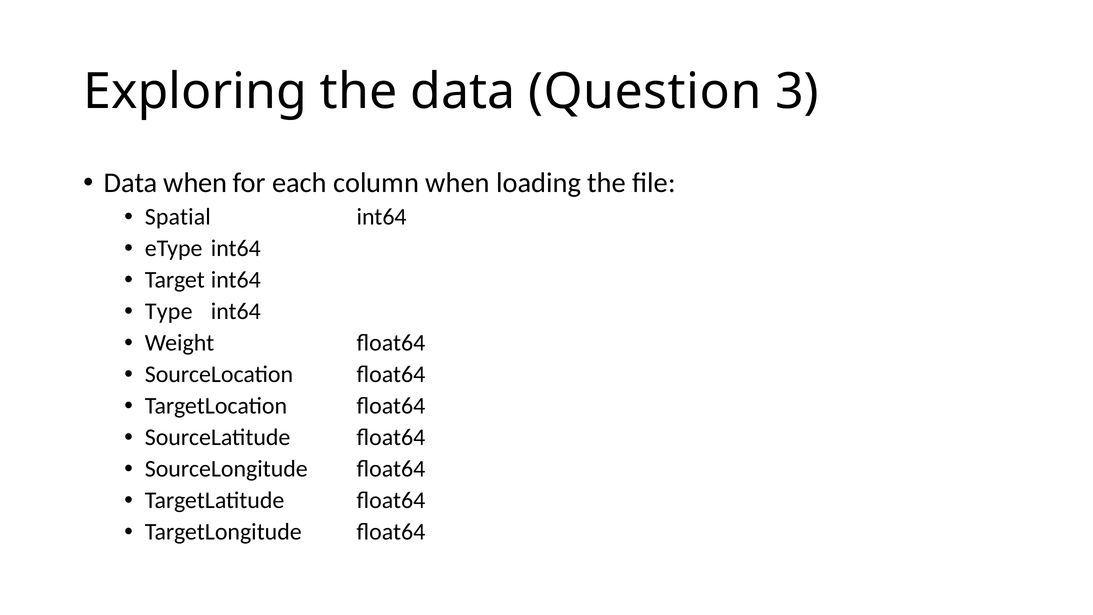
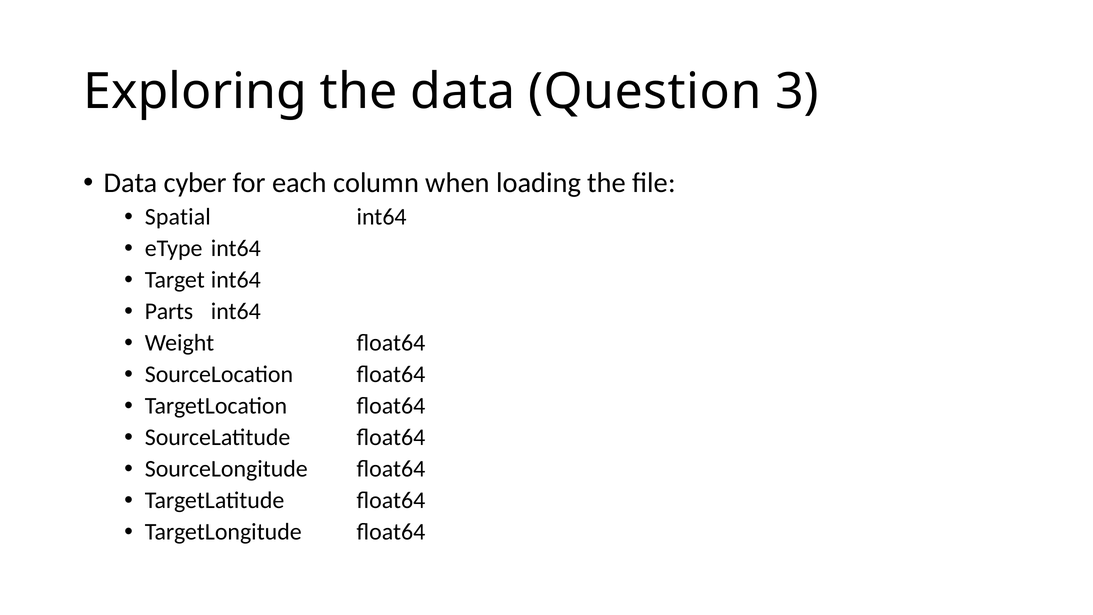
Data when: when -> cyber
Type: Type -> Parts
